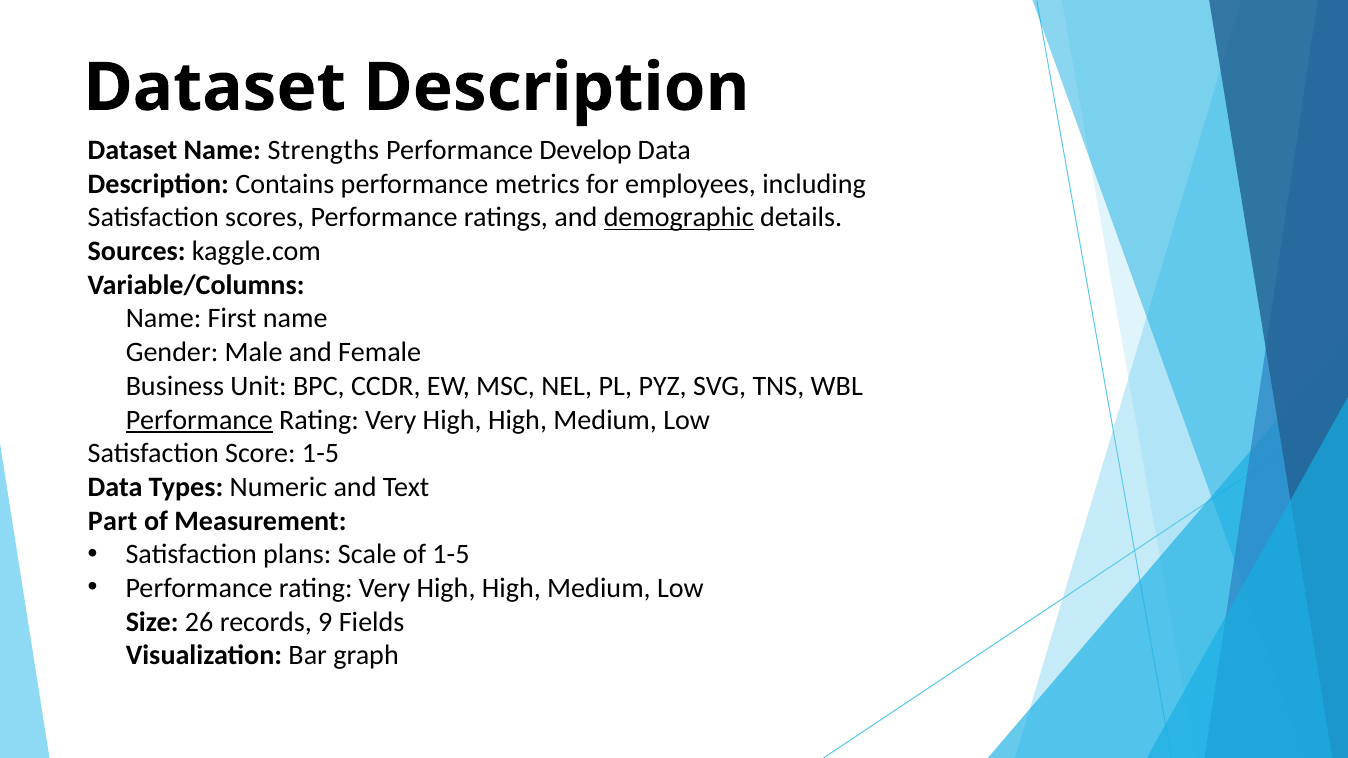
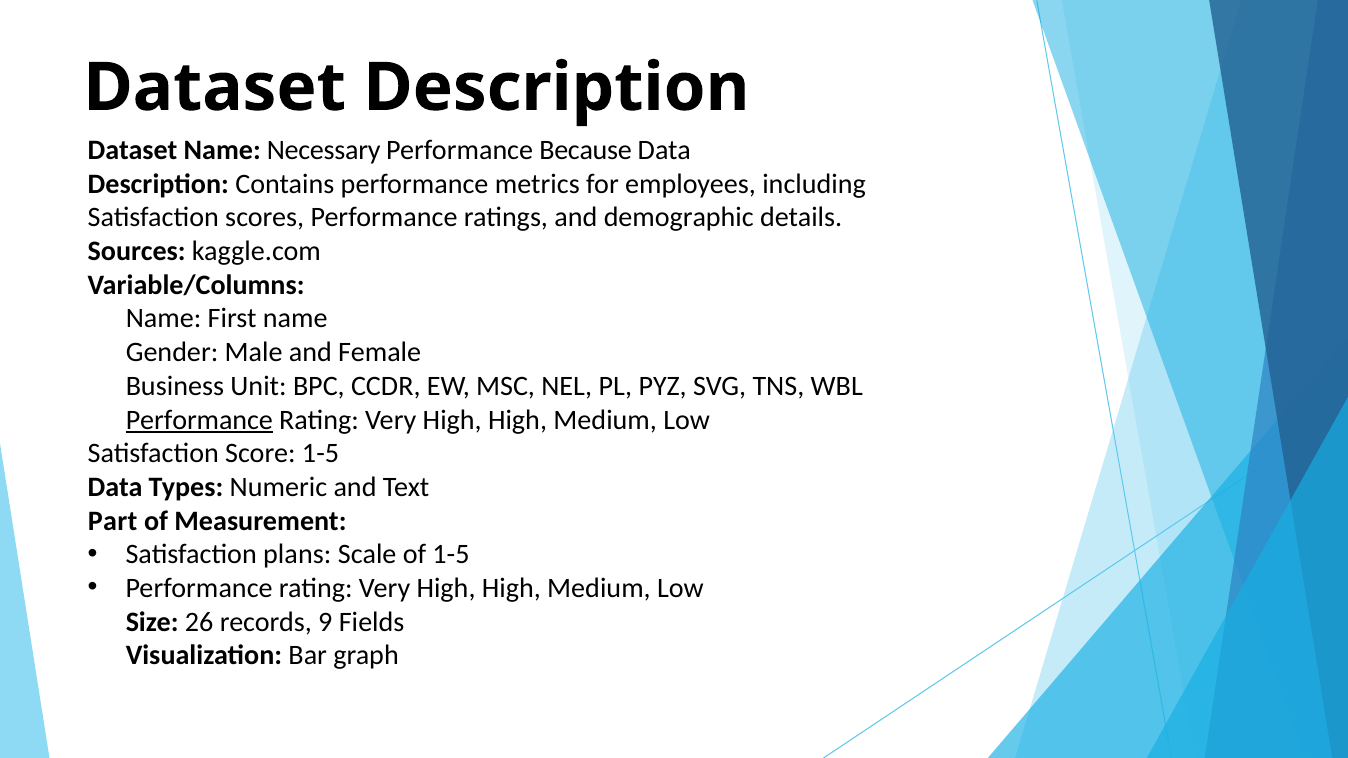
Strengths: Strengths -> Necessary
Develop: Develop -> Because
demographic underline: present -> none
